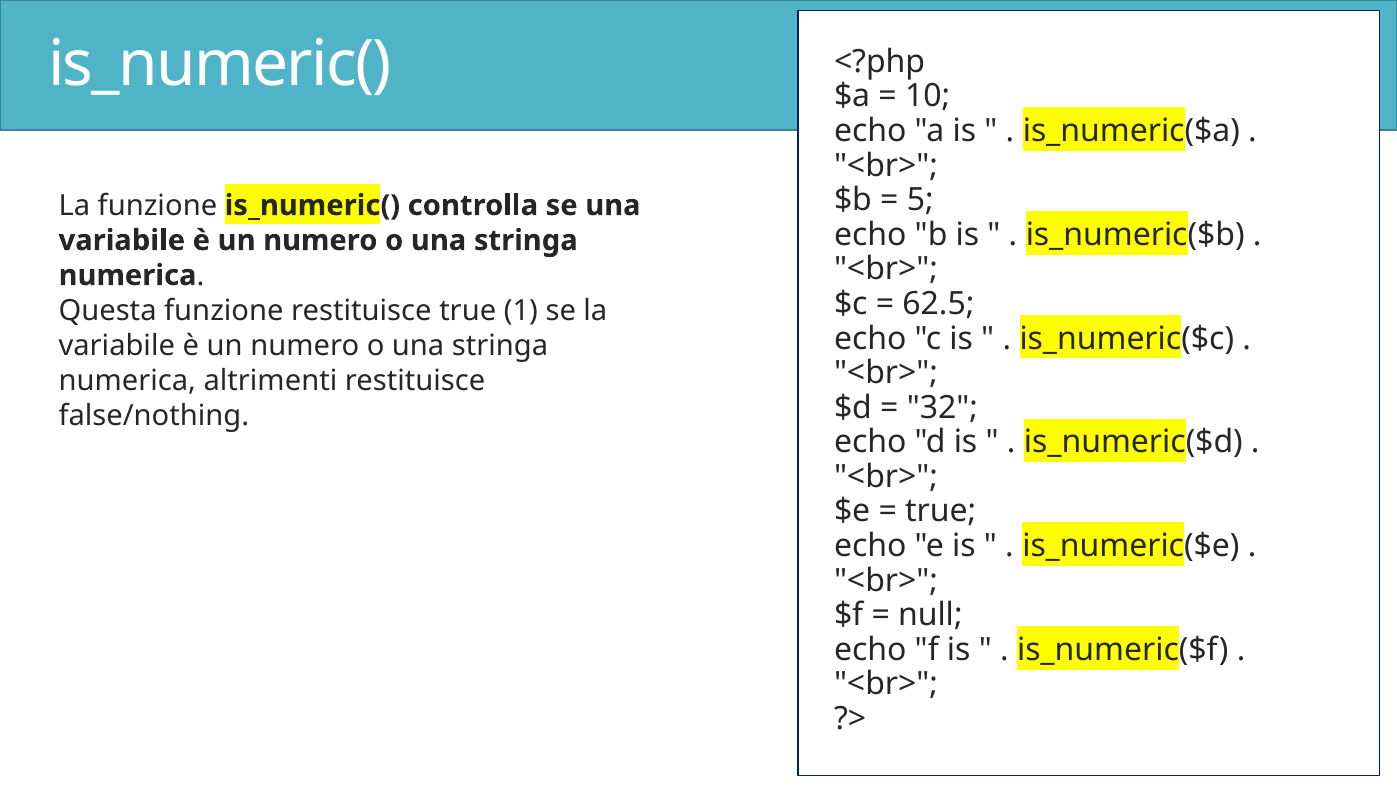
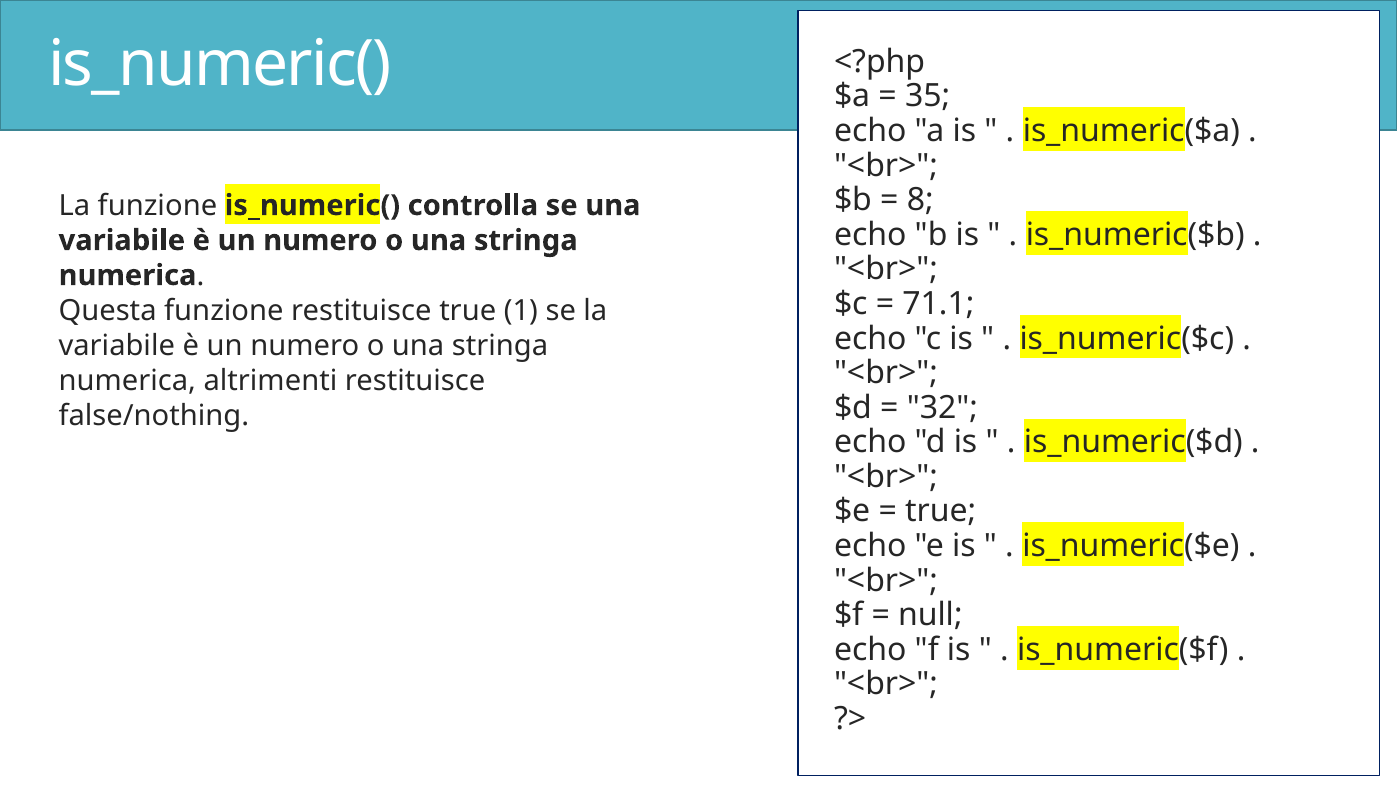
10: 10 -> 35
5: 5 -> 8
62.5: 62.5 -> 71.1
